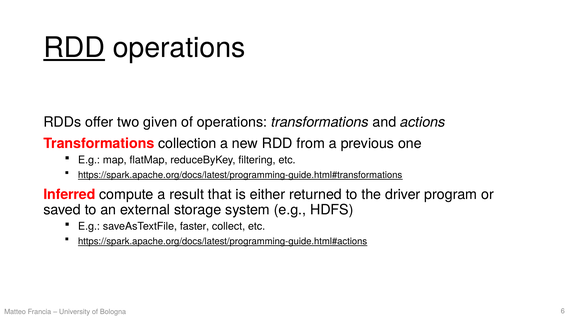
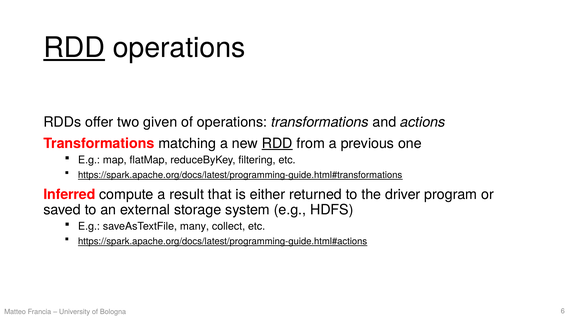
collection: collection -> matching
RDD at (277, 143) underline: none -> present
faster: faster -> many
